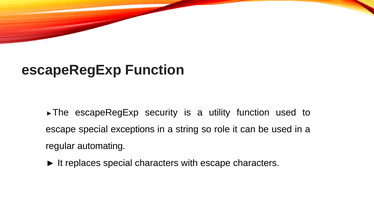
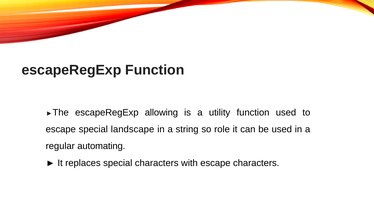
security: security -> allowing
exceptions: exceptions -> landscape
